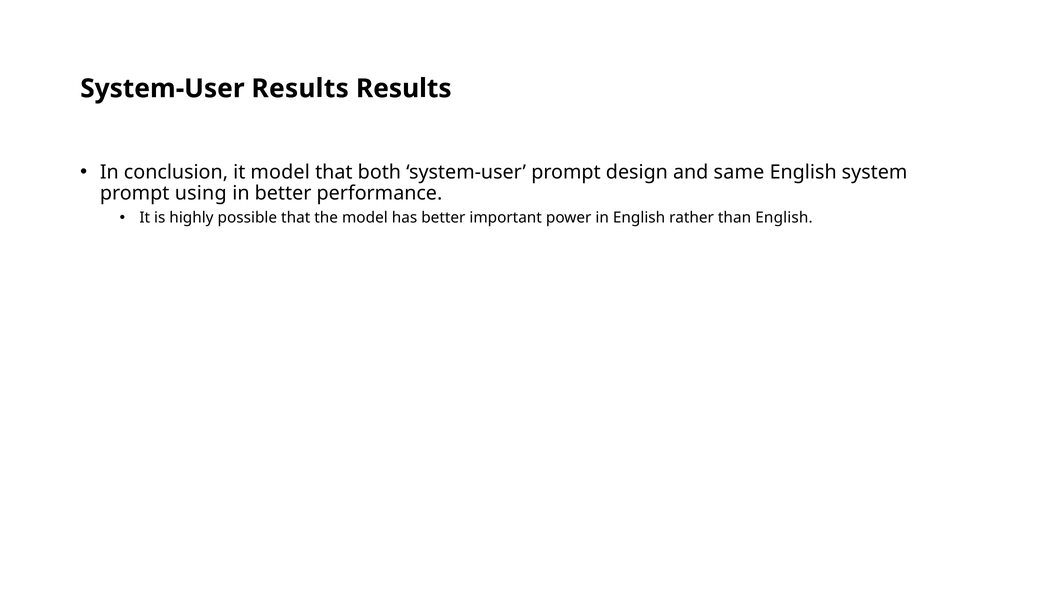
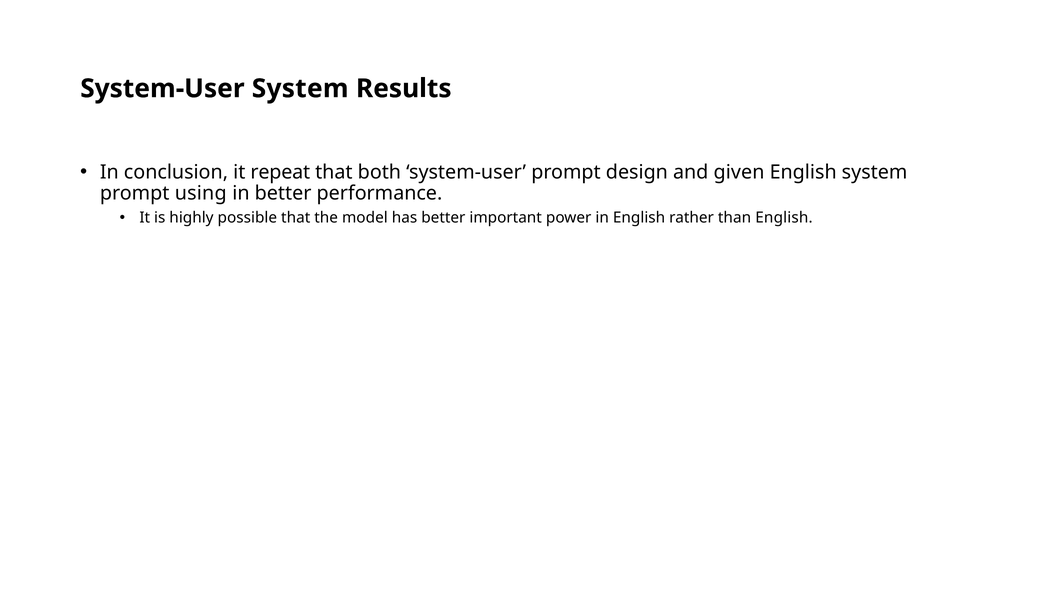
System-User Results: Results -> System
it model: model -> repeat
same: same -> given
